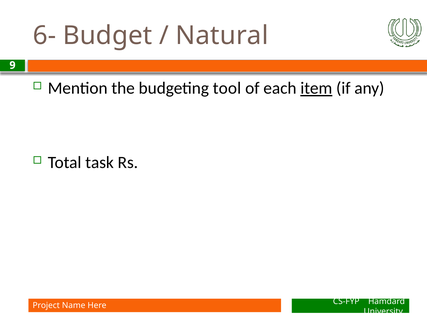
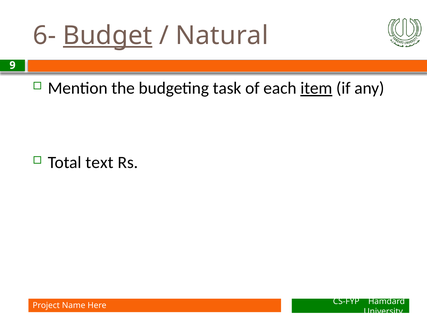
Budget underline: none -> present
tool: tool -> task
task: task -> text
